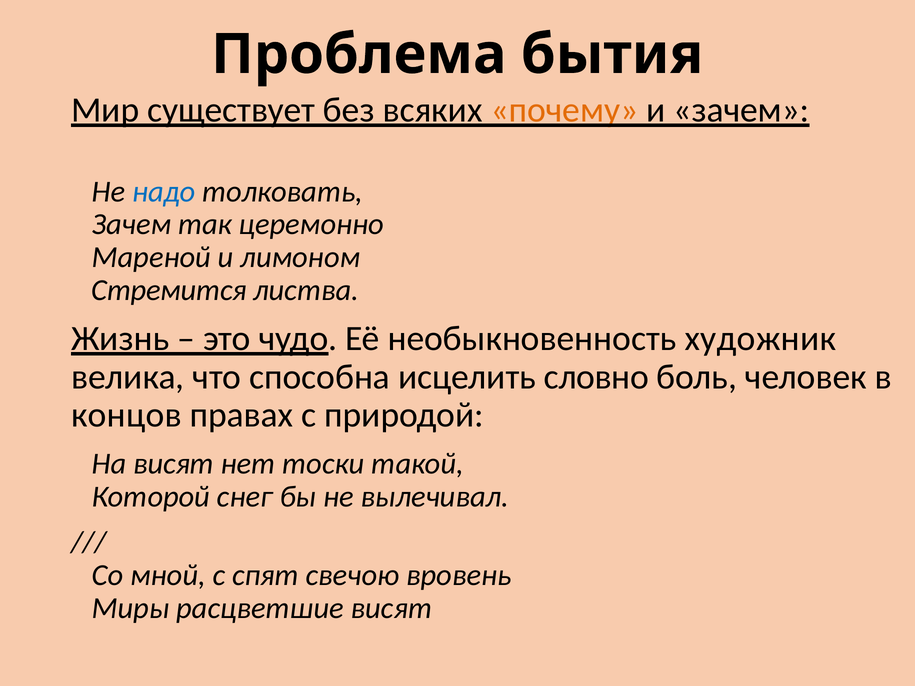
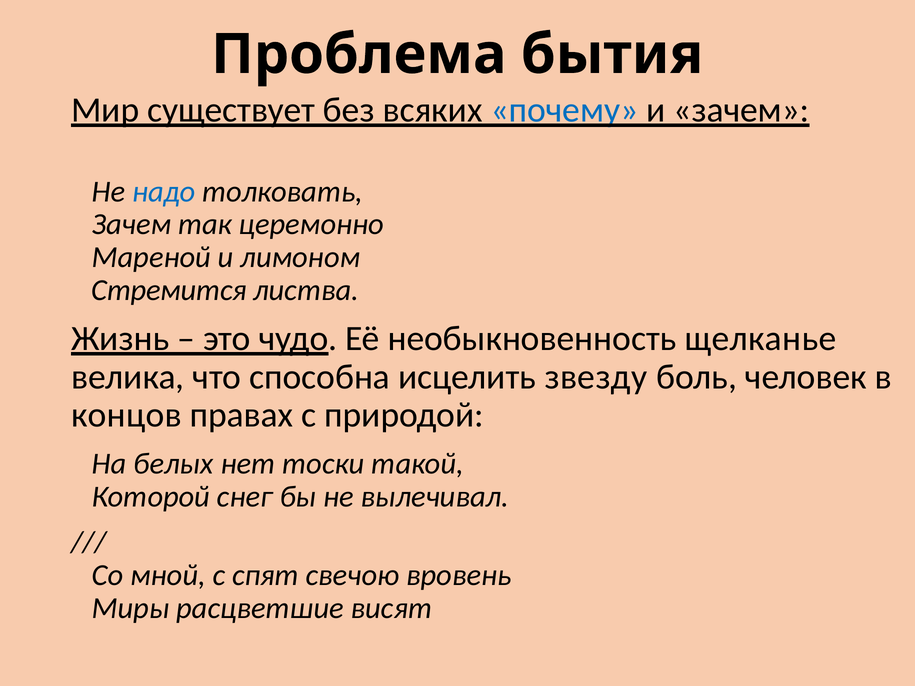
почему colour: orange -> blue
художник: художник -> щелканье
словно: словно -> звезду
На висят: висят -> белых
